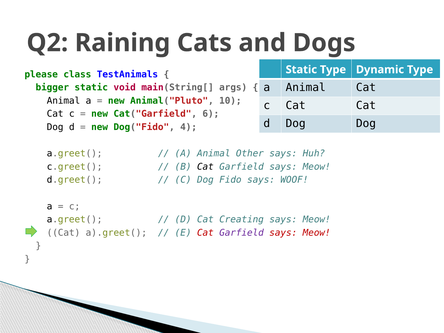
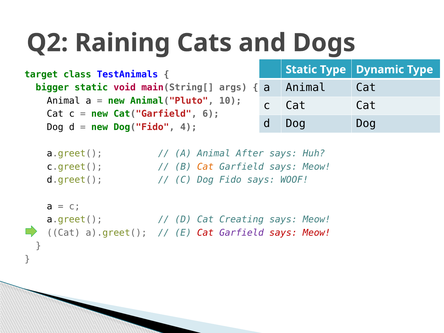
please: please -> target
Other: Other -> After
Cat at (205, 167) colour: black -> orange
